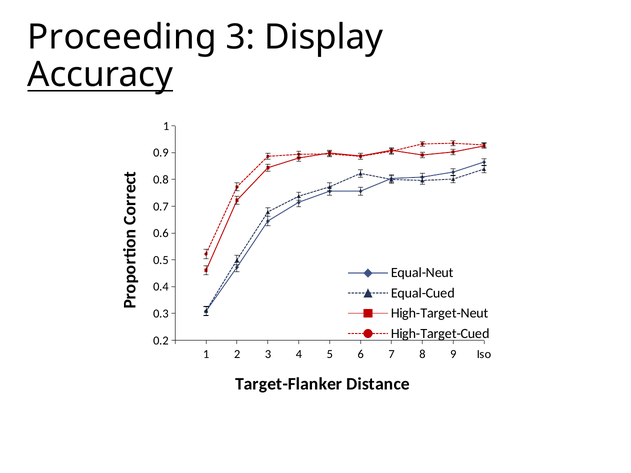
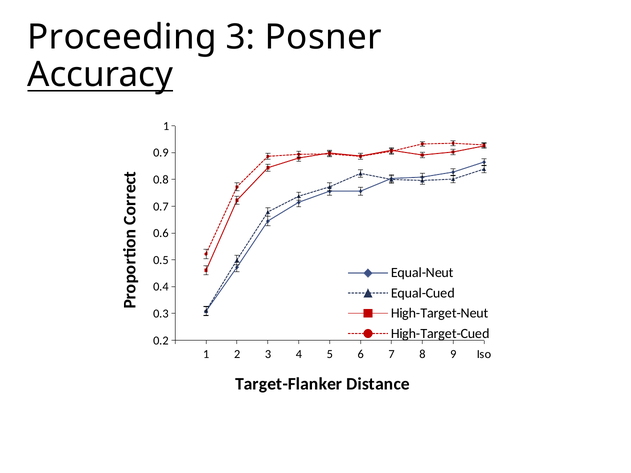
Display: Display -> Posner
